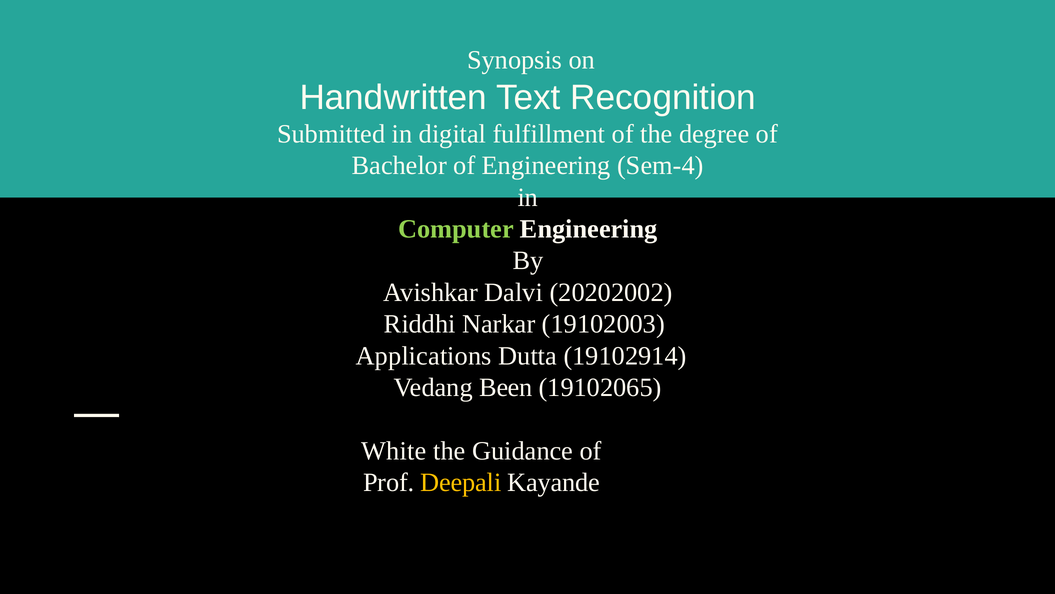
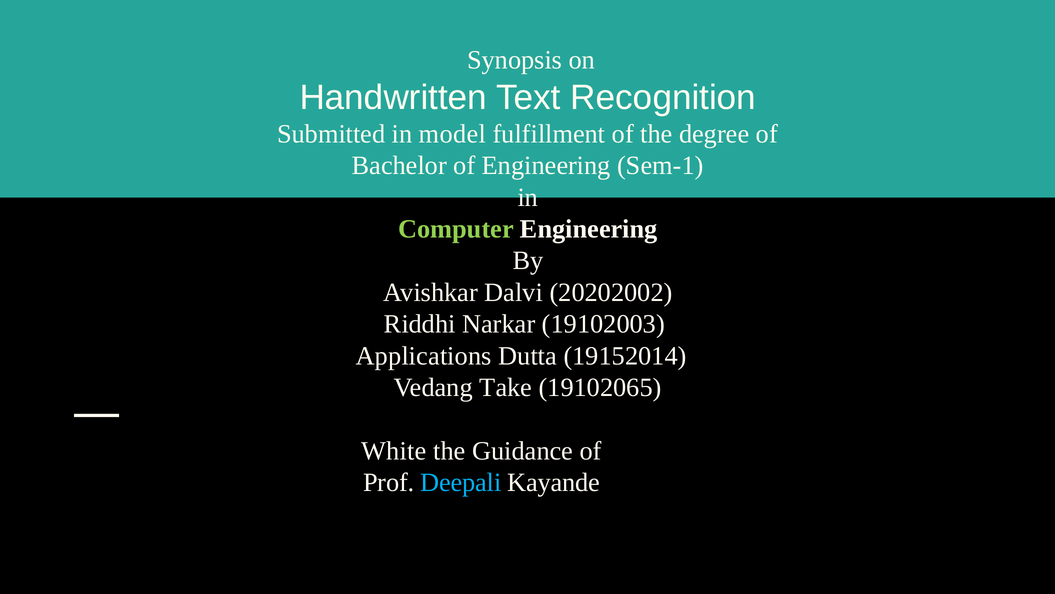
digital: digital -> model
Sem-4: Sem-4 -> Sem-1
19102914: 19102914 -> 19152014
Been: Been -> Take
Deepali colour: yellow -> light blue
